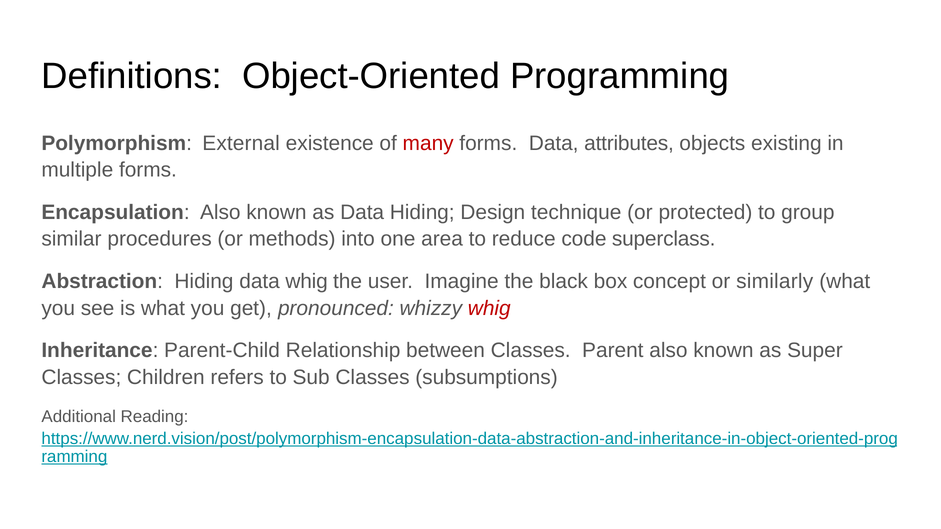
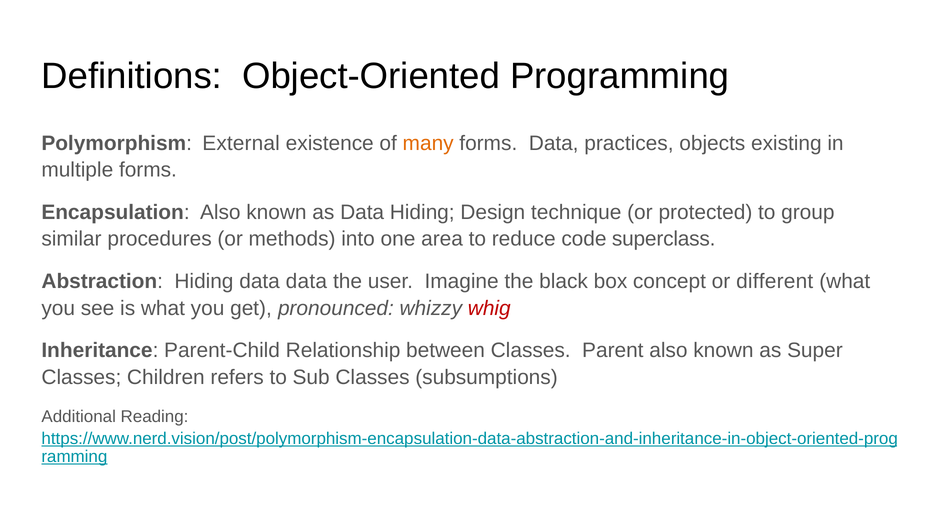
many colour: red -> orange
attributes: attributes -> practices
data whig: whig -> data
similarly: similarly -> different
